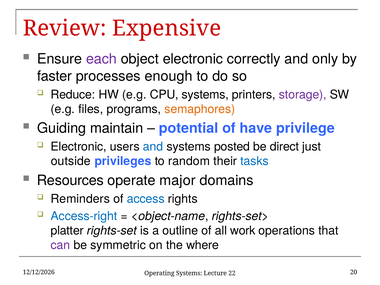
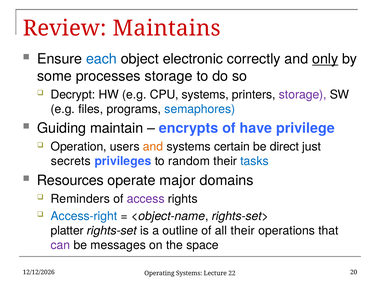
Expensive: Expensive -> Maintains
each colour: purple -> blue
only underline: none -> present
faster: faster -> some
processes enough: enough -> storage
Reduce: Reduce -> Decrypt
semaphores colour: orange -> blue
potential: potential -> encrypts
Electronic at (79, 147): Electronic -> Operation
and at (153, 147) colour: blue -> orange
posted: posted -> certain
outside: outside -> secrets
access colour: blue -> purple
all work: work -> their
symmetric: symmetric -> messages
where: where -> space
